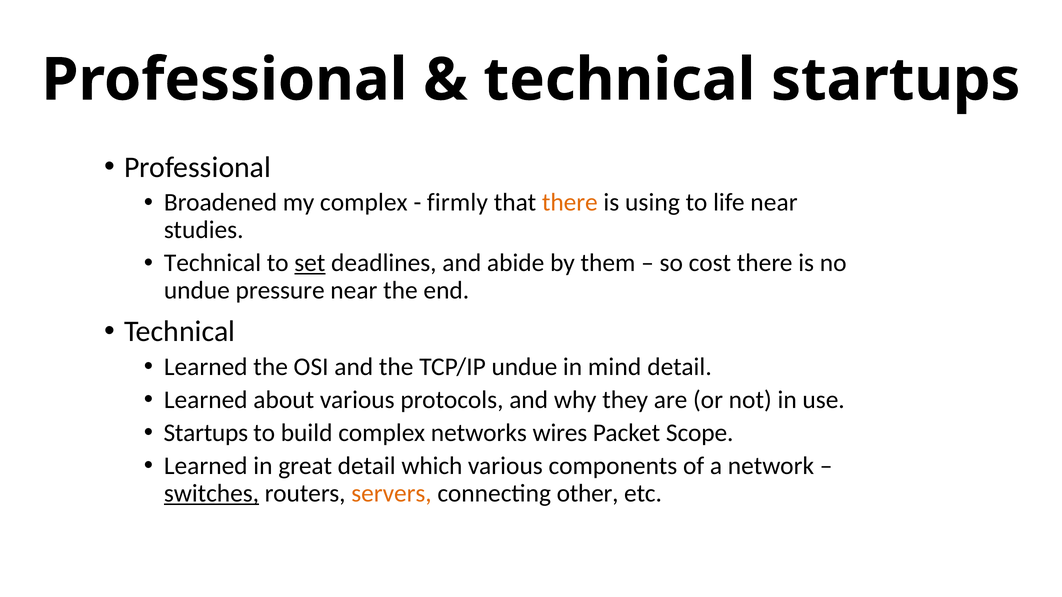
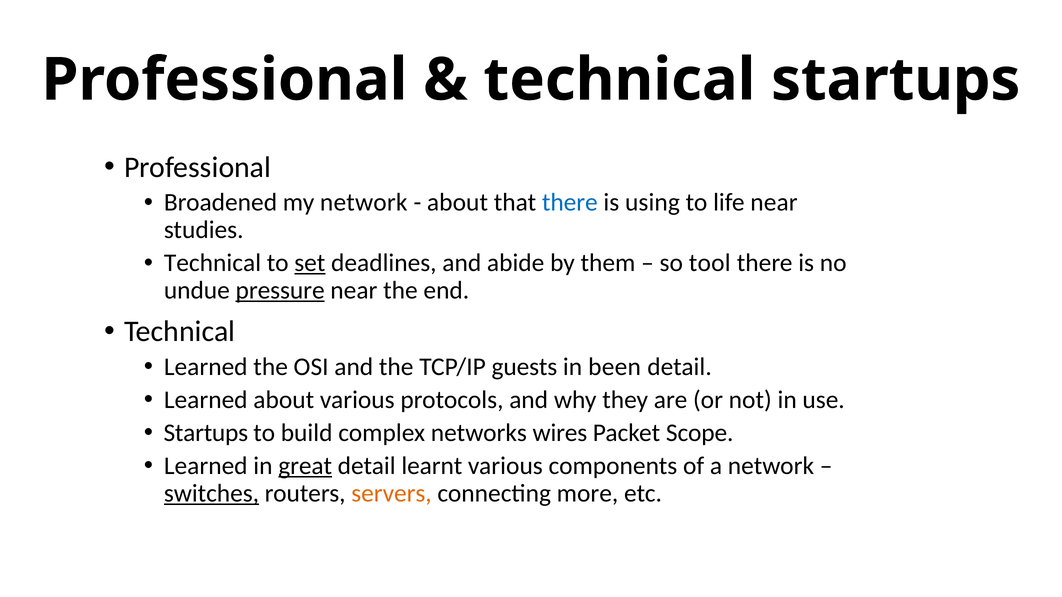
my complex: complex -> network
firmly at (457, 203): firmly -> about
there at (570, 203) colour: orange -> blue
cost: cost -> tool
pressure underline: none -> present
TCP/IP undue: undue -> guests
mind: mind -> been
great underline: none -> present
which: which -> learnt
other: other -> more
